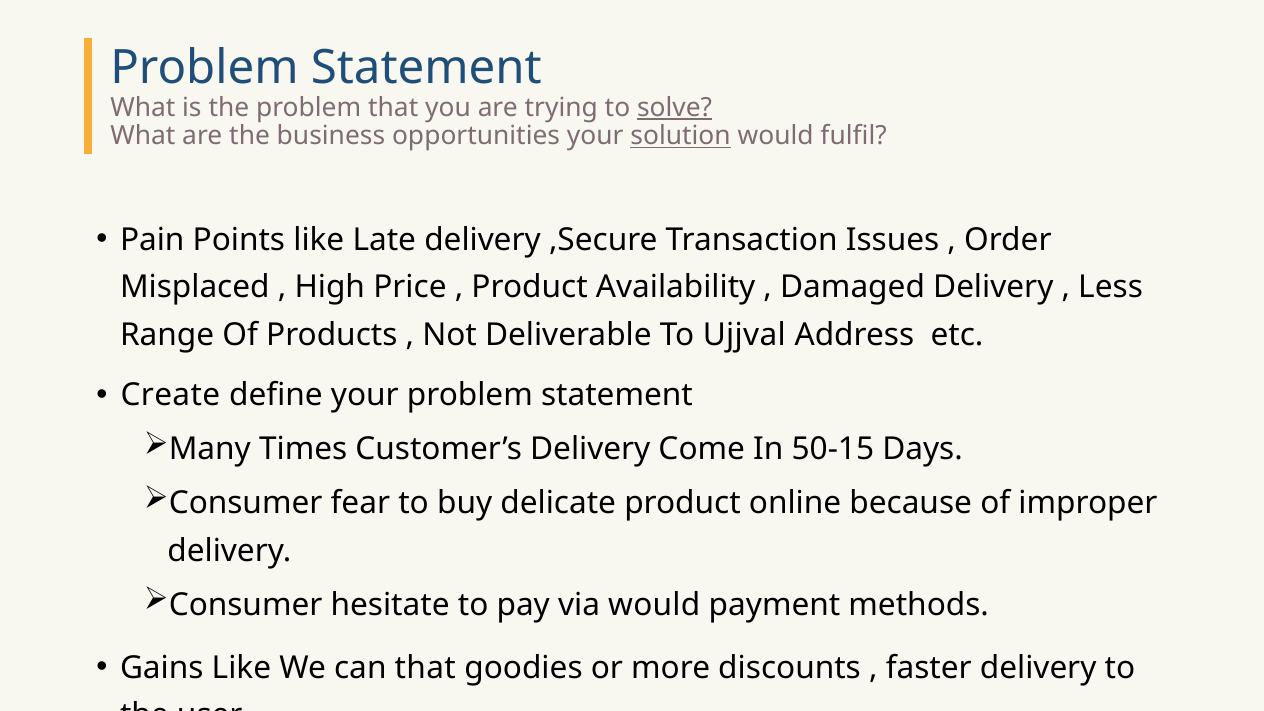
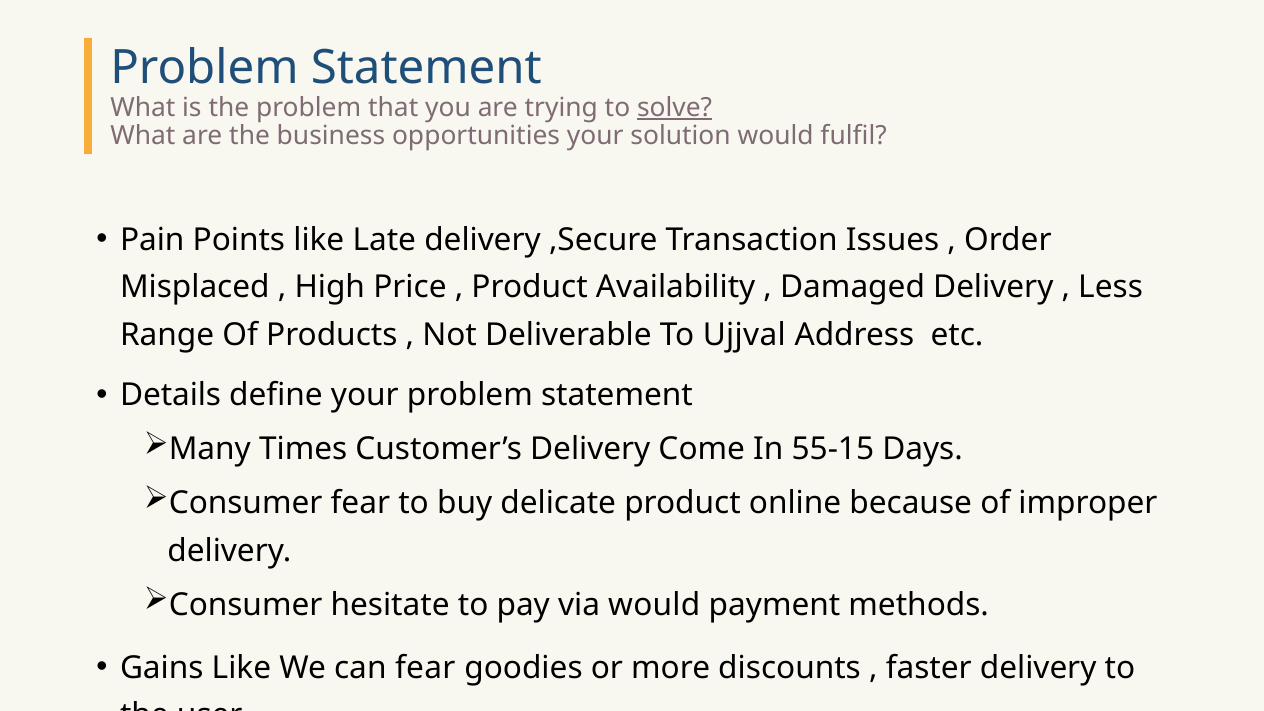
solution underline: present -> none
Create: Create -> Details
50-15: 50-15 -> 55-15
can that: that -> fear
